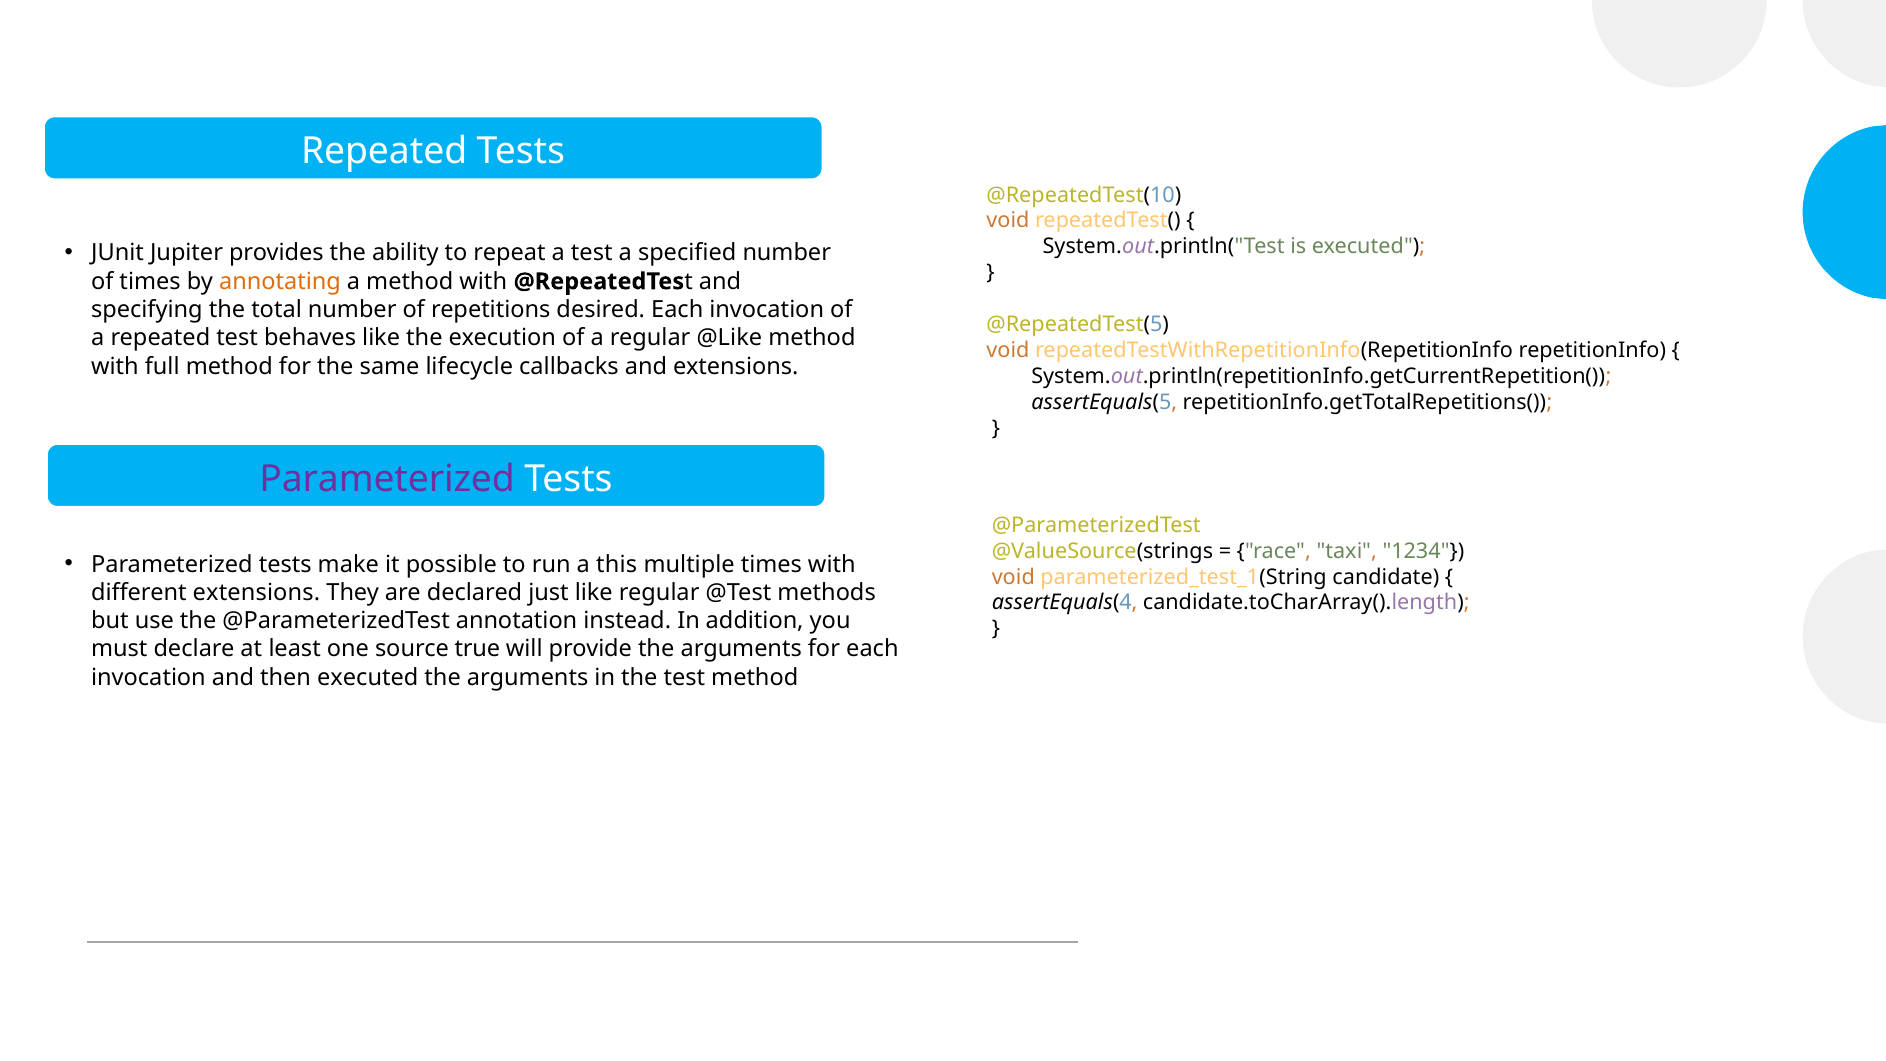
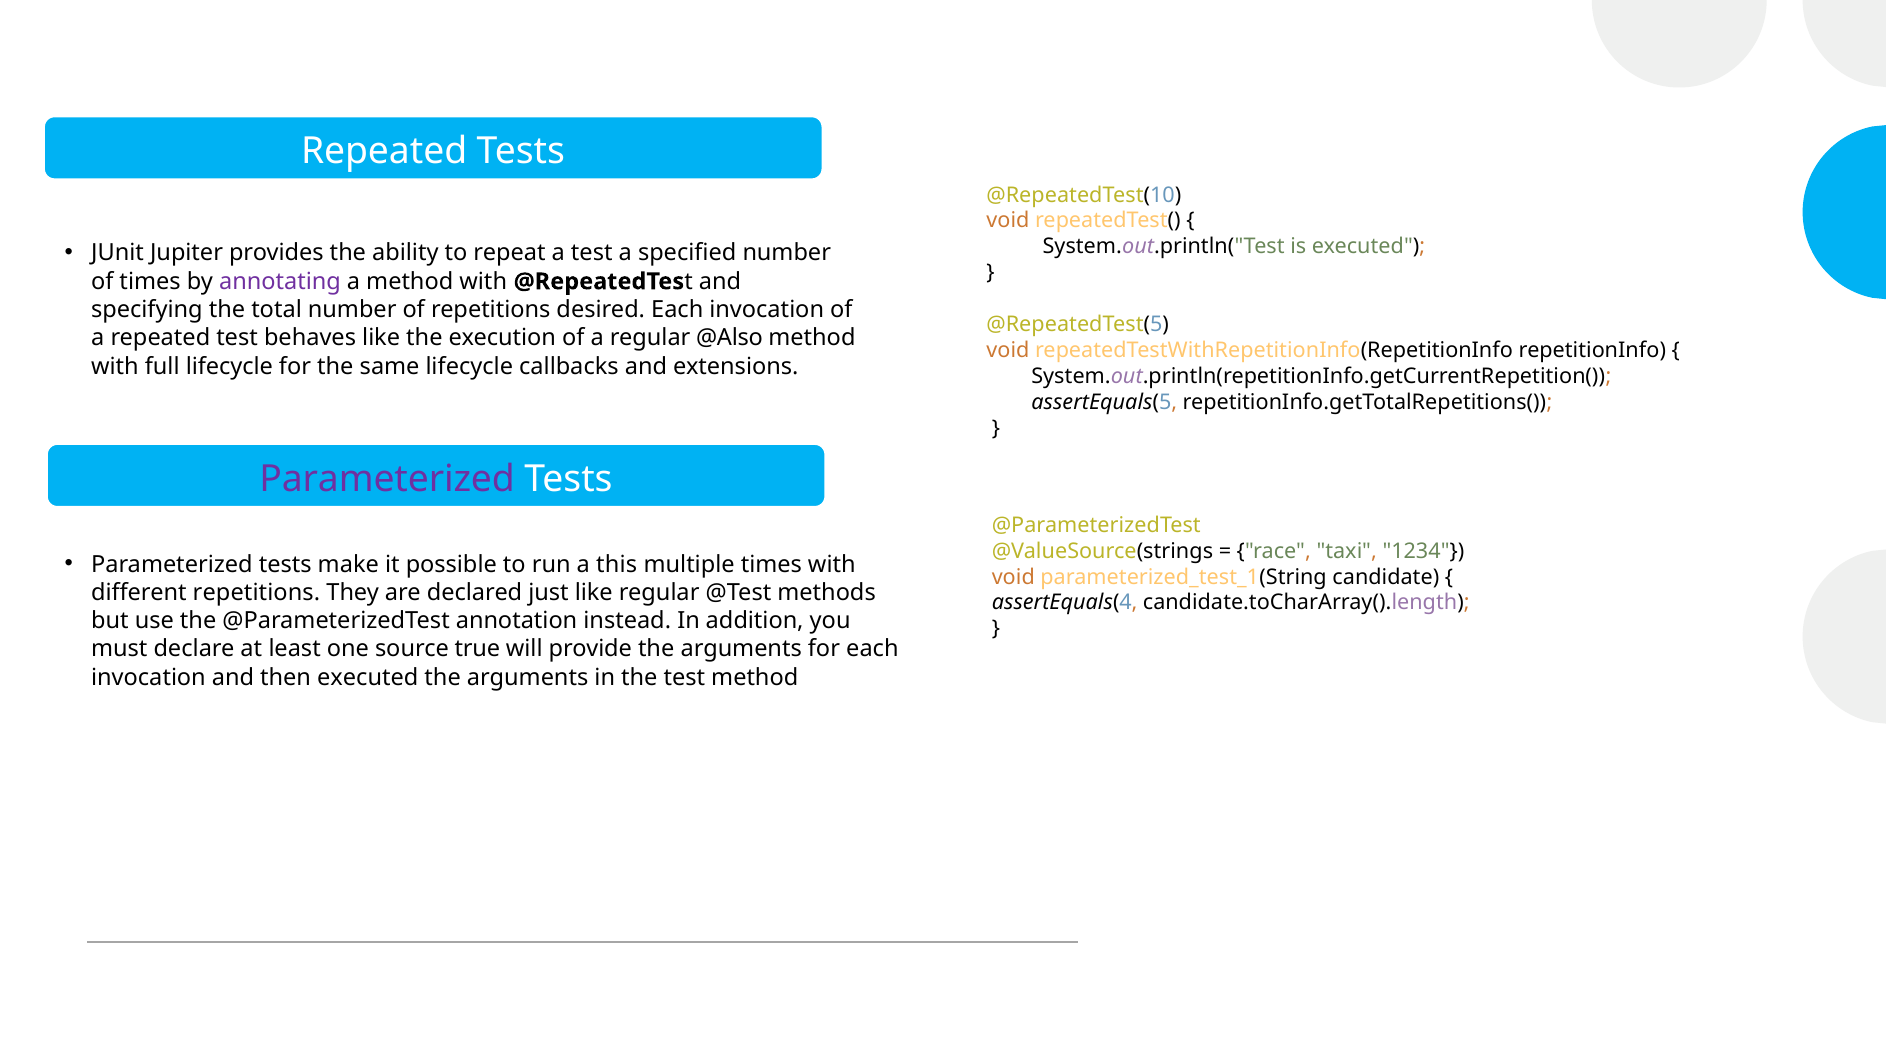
annotating colour: orange -> purple
@Like: @Like -> @Also
full method: method -> lifecycle
different extensions: extensions -> repetitions
